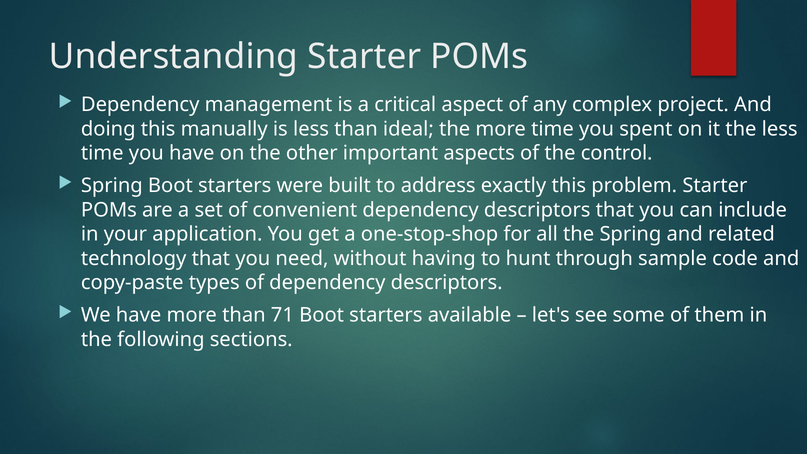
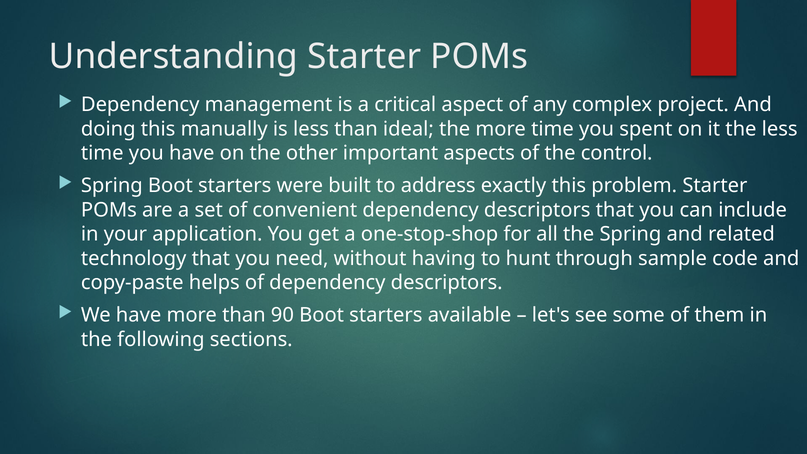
types: types -> helps
71: 71 -> 90
